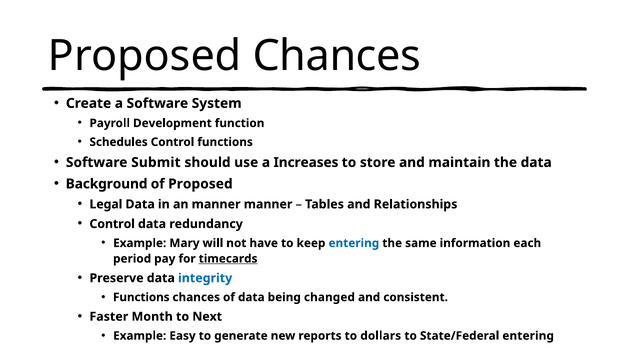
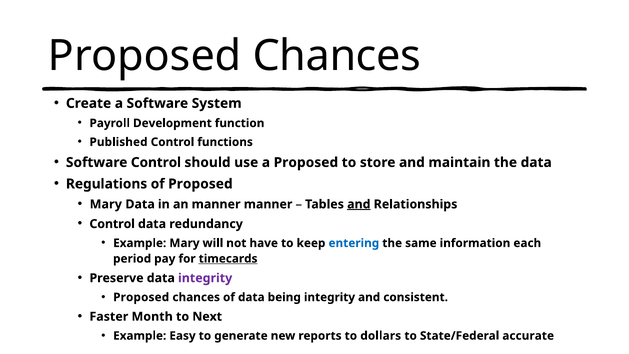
Schedules: Schedules -> Published
Software Submit: Submit -> Control
a Increases: Increases -> Proposed
Background: Background -> Regulations
Legal at (106, 204): Legal -> Mary
and at (359, 204) underline: none -> present
integrity at (205, 278) colour: blue -> purple
Functions at (141, 297): Functions -> Proposed
being changed: changed -> integrity
State/Federal entering: entering -> accurate
